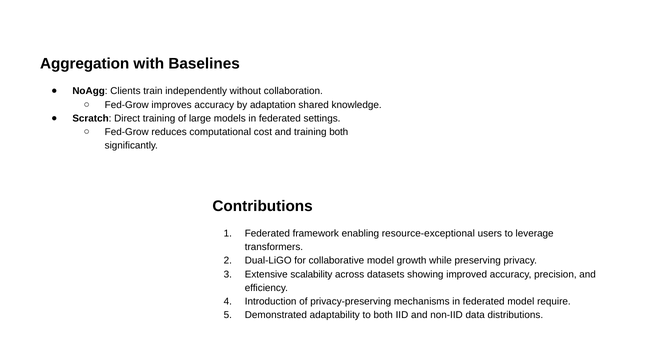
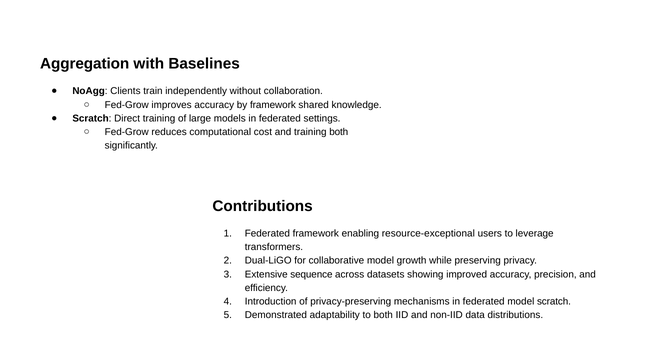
by adaptation: adaptation -> framework
scalability: scalability -> sequence
model require: require -> scratch
